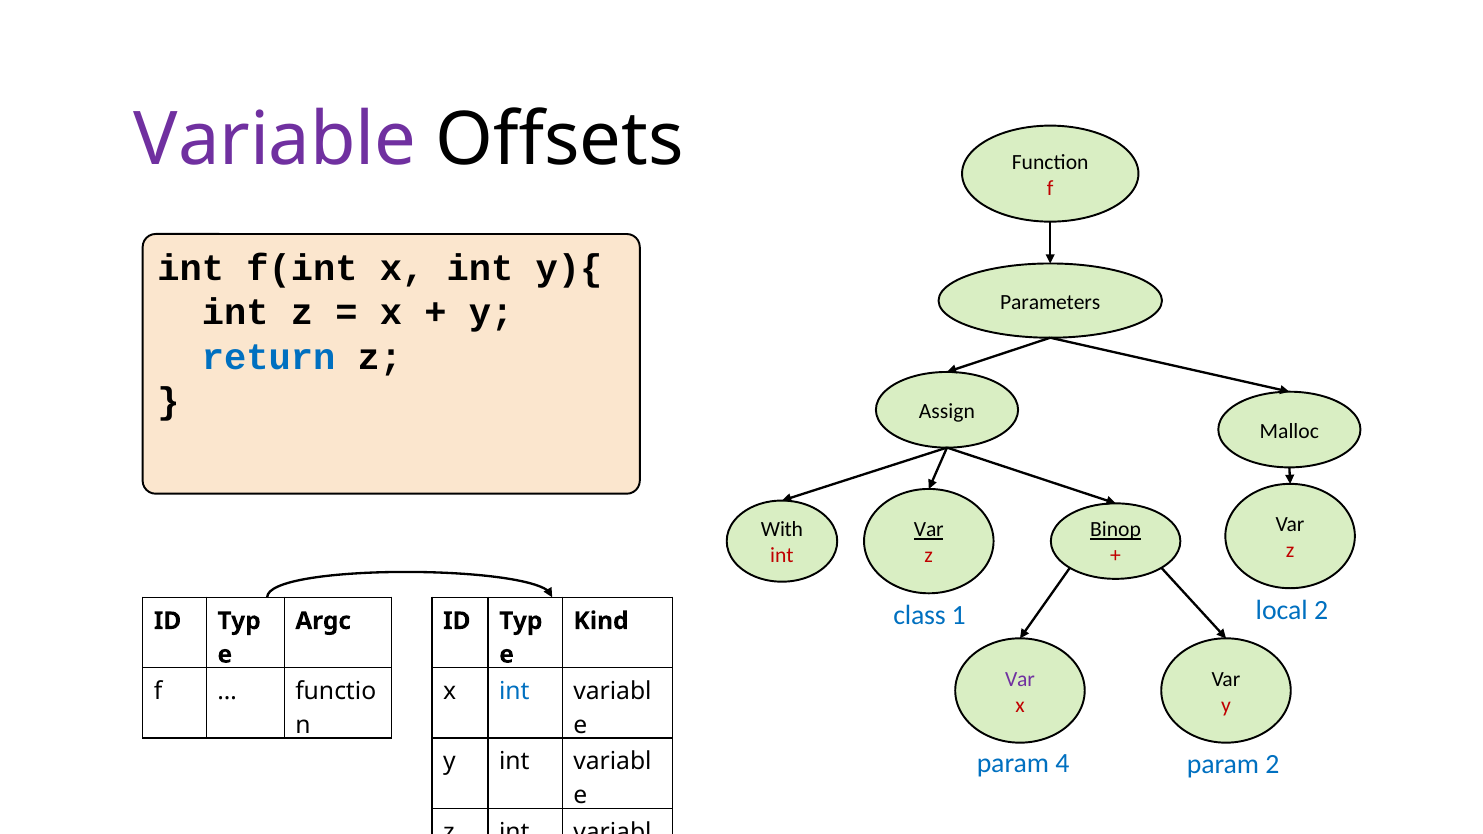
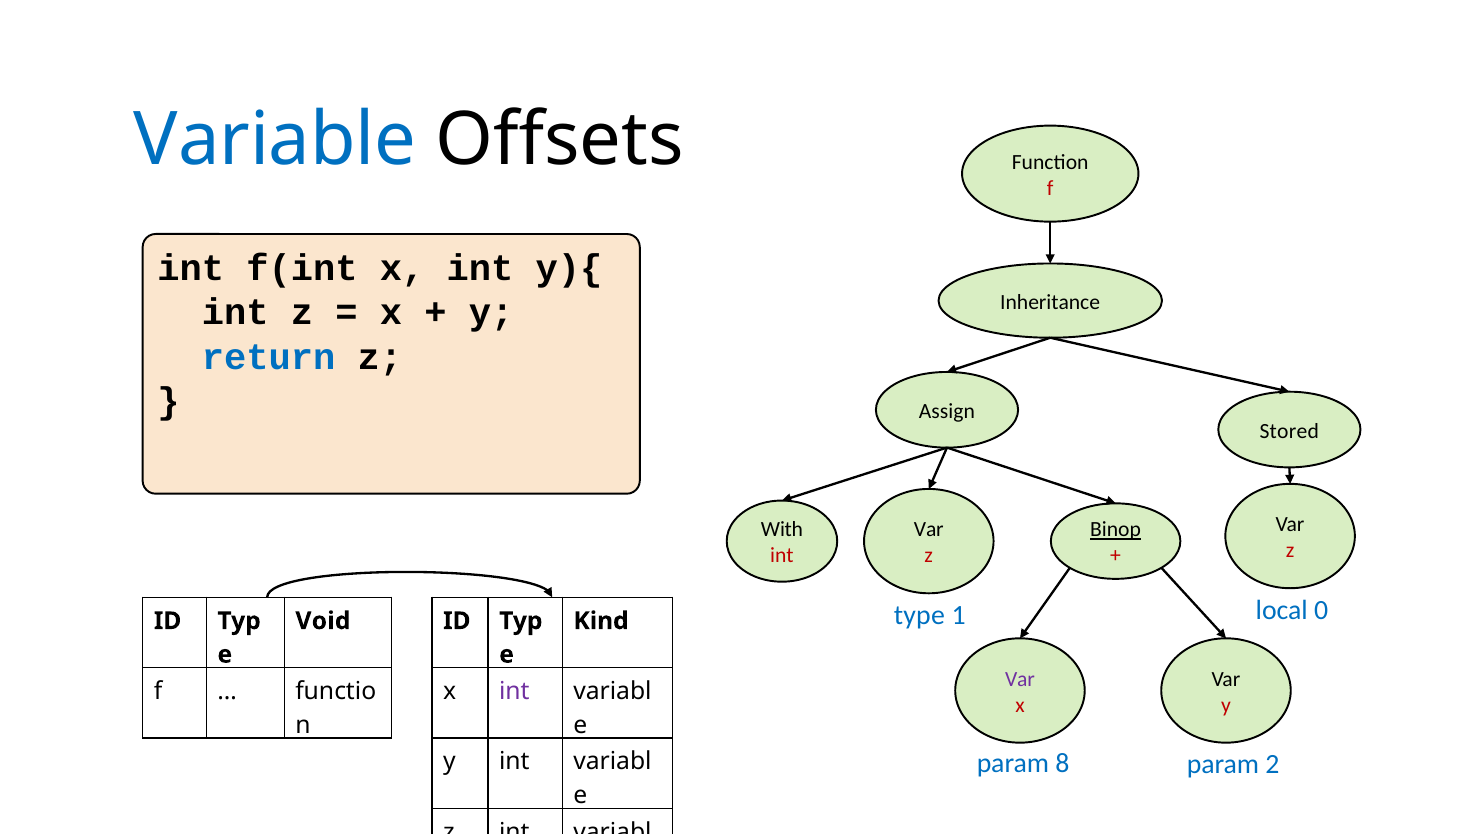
Variable colour: purple -> blue
Parameters: Parameters -> Inheritance
Malloc: Malloc -> Stored
Var at (929, 530) underline: present -> none
class: class -> type
local 2: 2 -> 0
Argc: Argc -> Void
int at (514, 692) colour: blue -> purple
4: 4 -> 8
